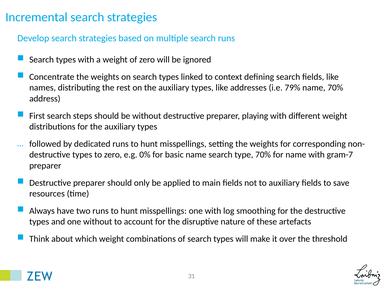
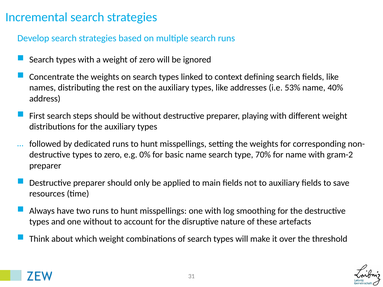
79%: 79% -> 53%
name 70%: 70% -> 40%
gram-7: gram-7 -> gram-2
